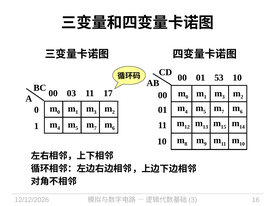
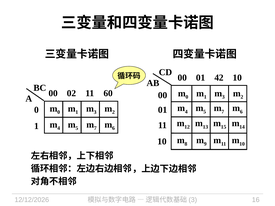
53: 53 -> 42
03: 03 -> 02
17: 17 -> 60
